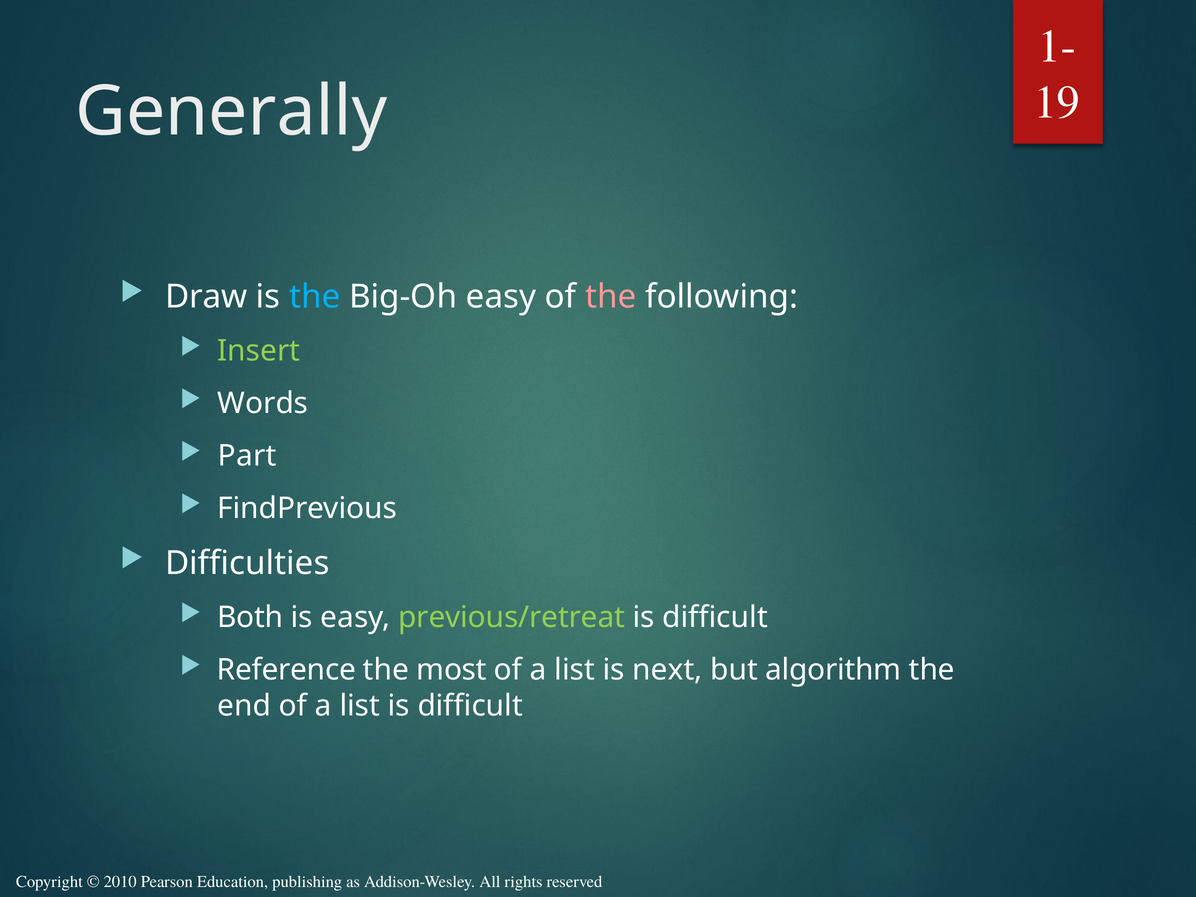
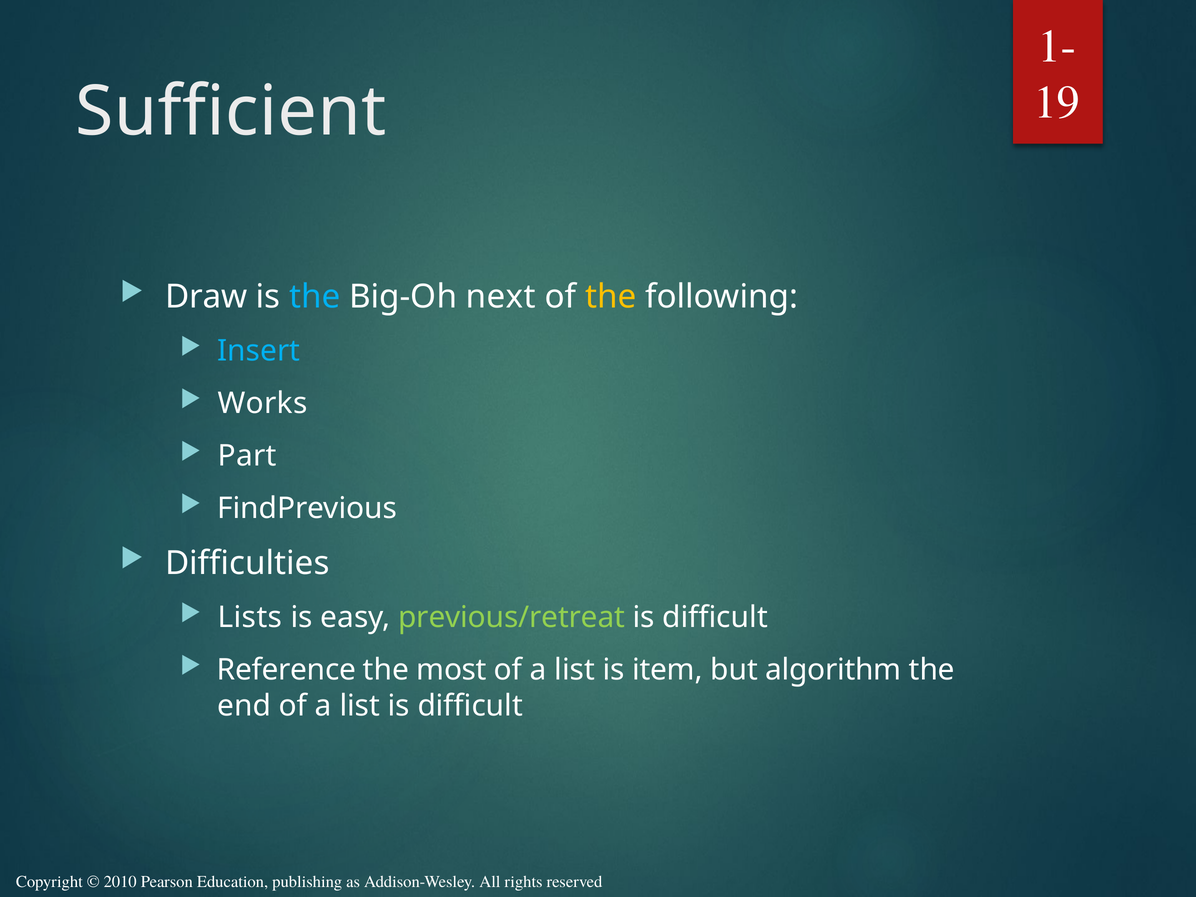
Generally: Generally -> Sufficient
Big-Oh easy: easy -> next
the at (611, 297) colour: pink -> yellow
Insert colour: light green -> light blue
Words: Words -> Works
Both: Both -> Lists
next: next -> item
